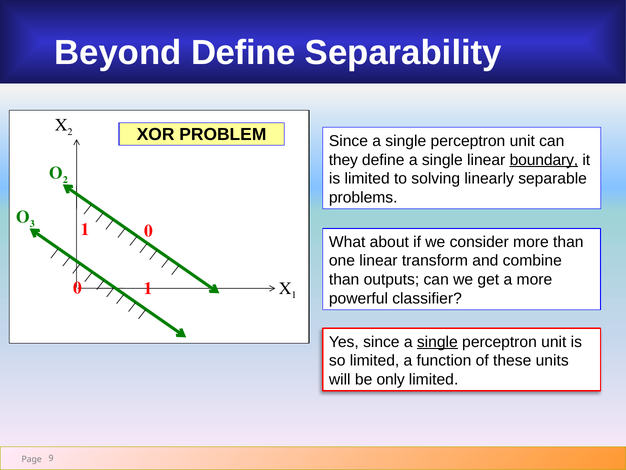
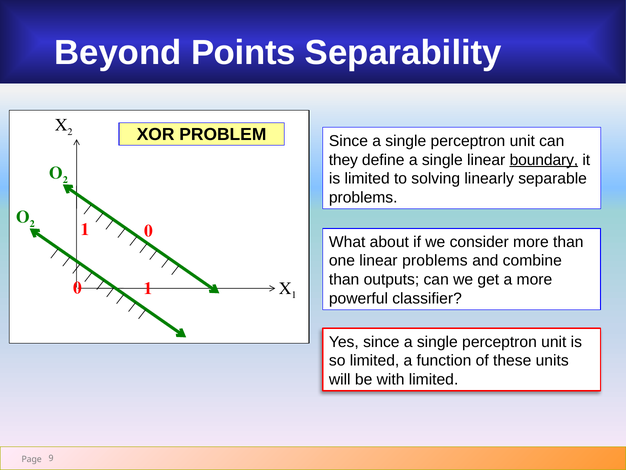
Beyond Define: Define -> Points
3 at (32, 224): 3 -> 2
linear transform: transform -> problems
single at (437, 342) underline: present -> none
only: only -> with
